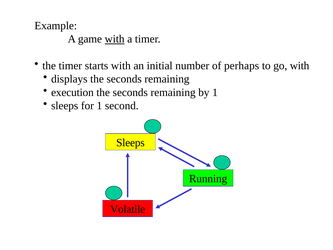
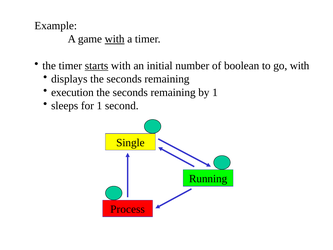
starts underline: none -> present
perhaps: perhaps -> boolean
Sleeps at (130, 142): Sleeps -> Single
Volatile: Volatile -> Process
